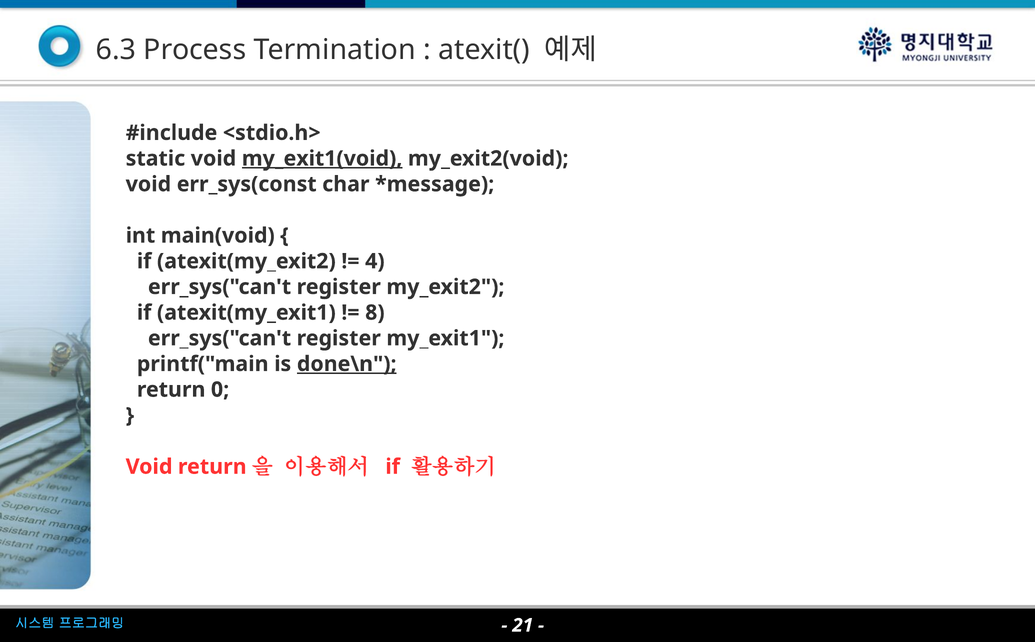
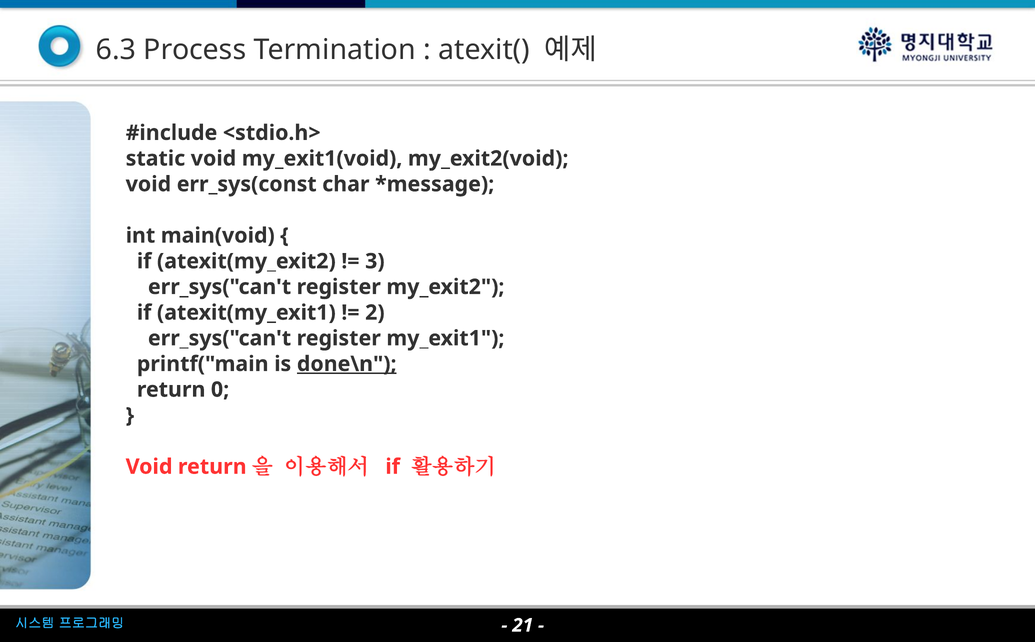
my_exit1(void underline: present -> none
4: 4 -> 3
8: 8 -> 2
